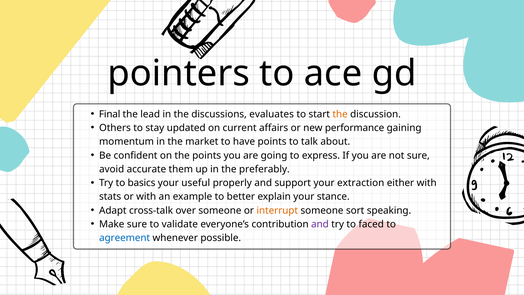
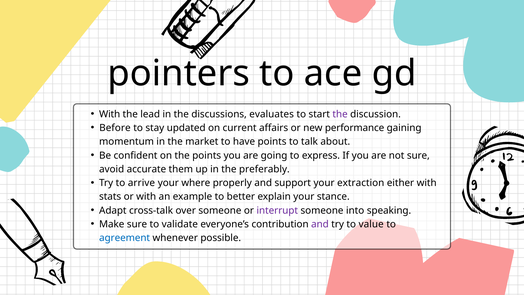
Final at (110, 114): Final -> With
the at (340, 114) colour: orange -> purple
Others: Others -> Before
basics: basics -> arrive
useful: useful -> where
interrupt colour: orange -> purple
sort: sort -> into
faced: faced -> value
